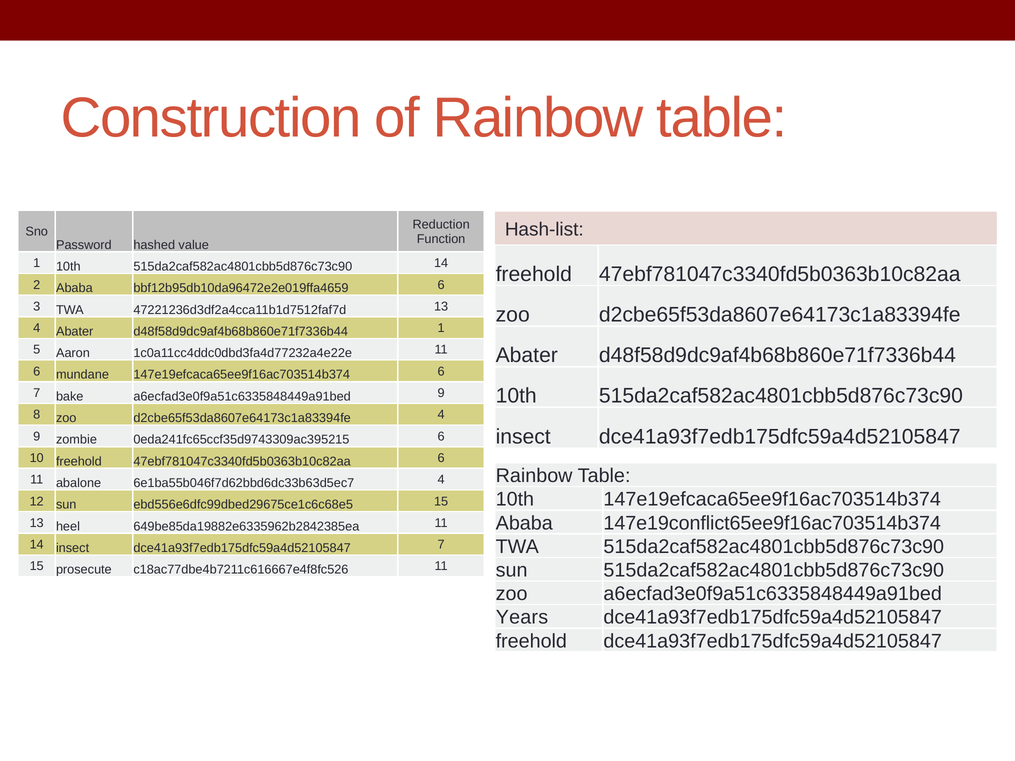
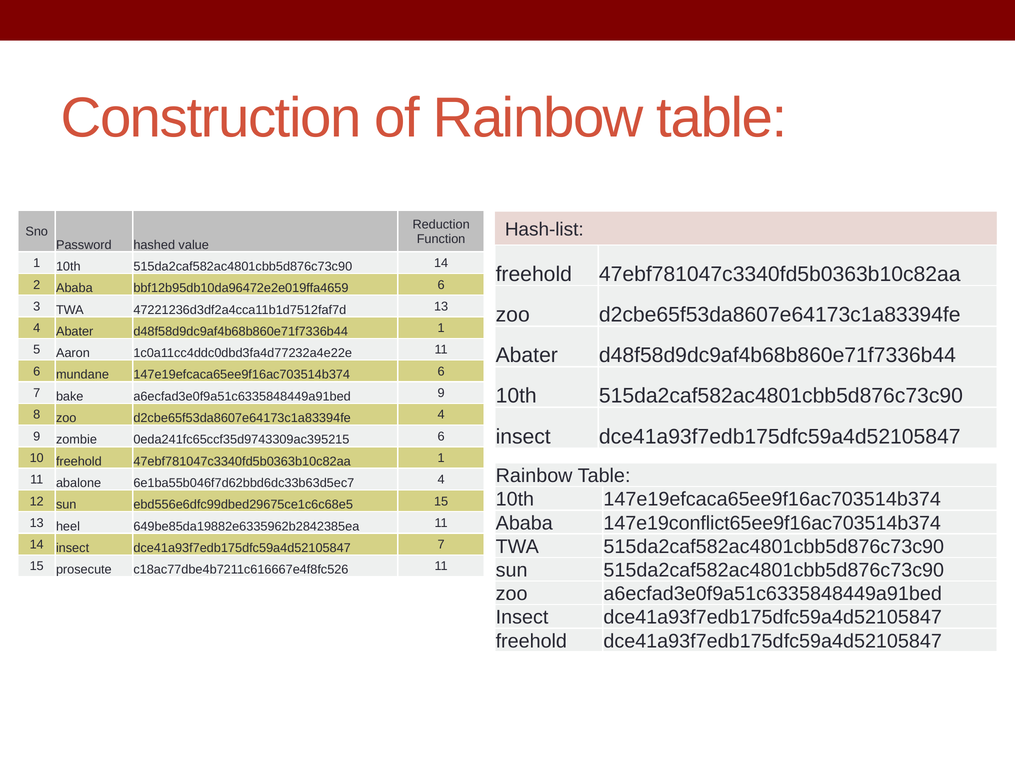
47ebf781047c3340fd5b0363b10c82aa 6: 6 -> 1
Years at (522, 618): Years -> Insect
